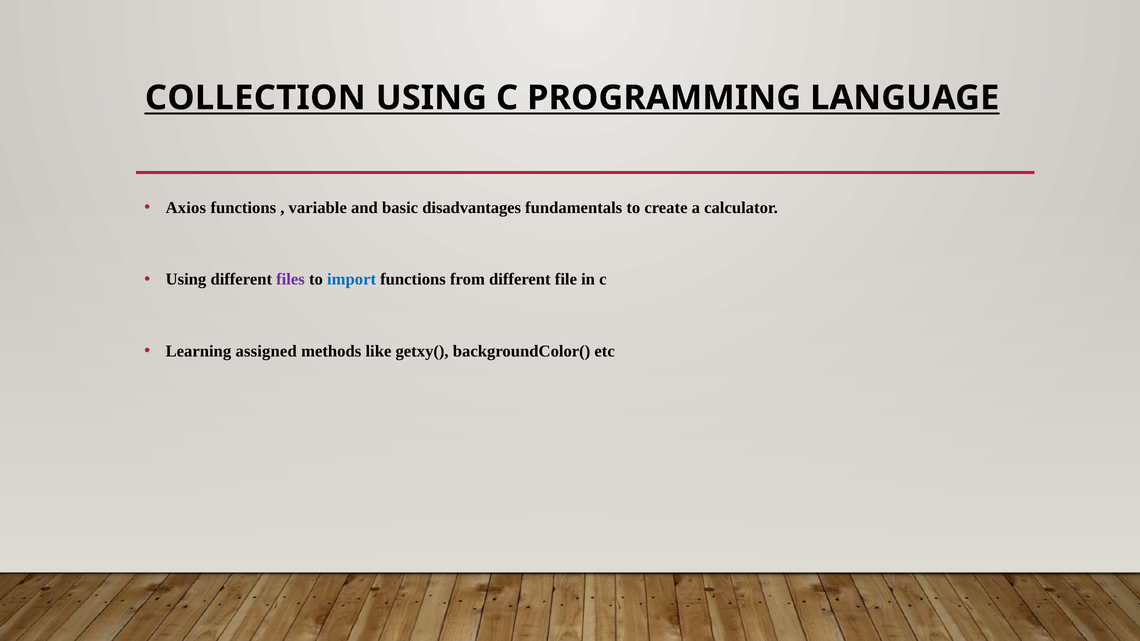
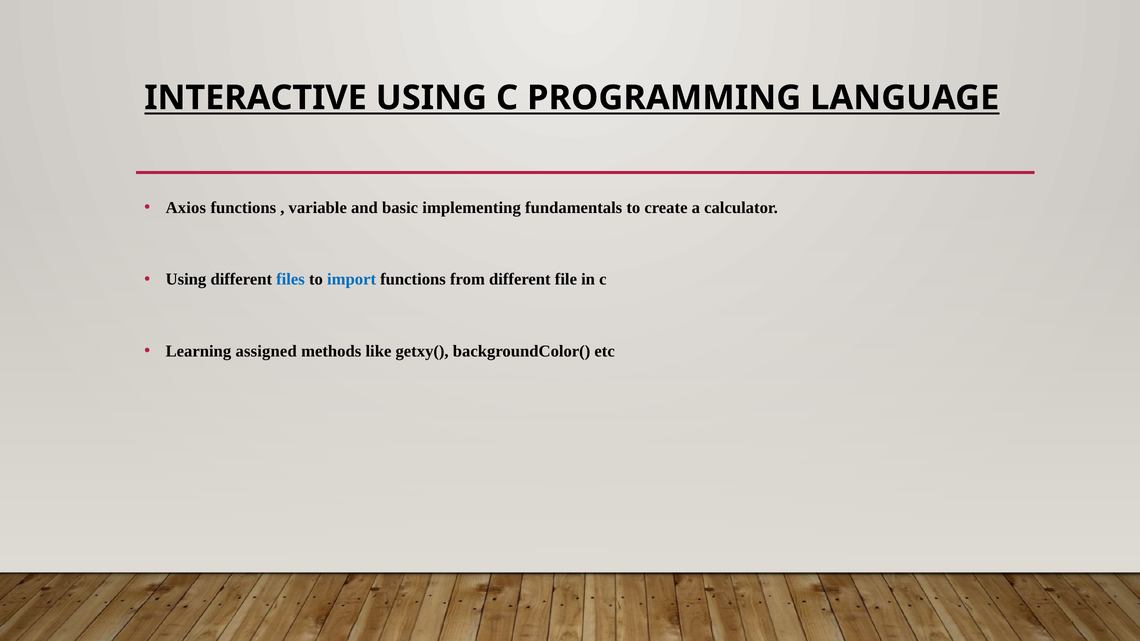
COLLECTION: COLLECTION -> INTERACTIVE
disadvantages: disadvantages -> implementing
files colour: purple -> blue
